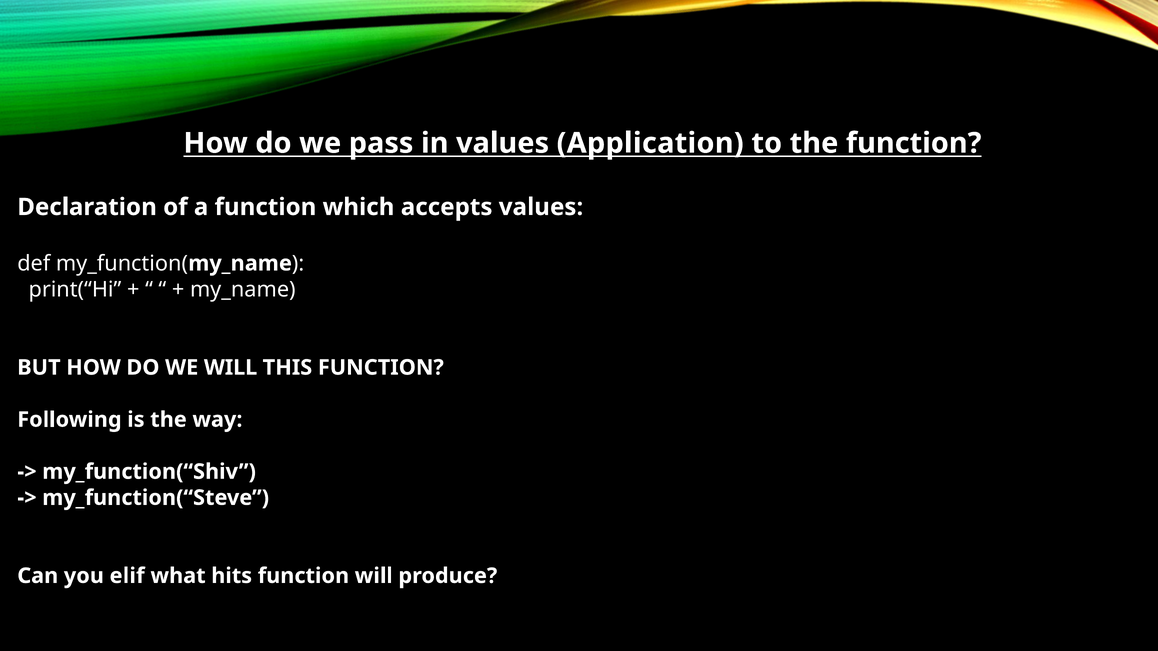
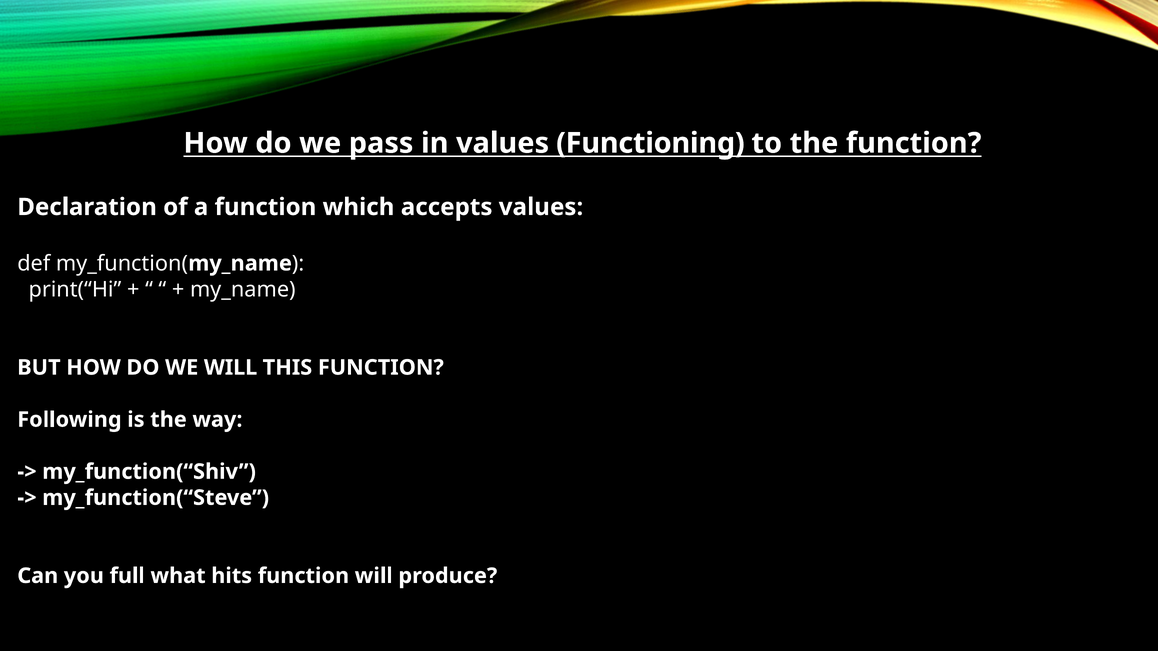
Application: Application -> Functioning
elif: elif -> full
